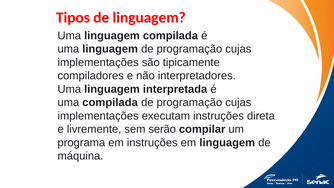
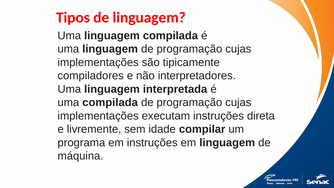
serão: serão -> idade
